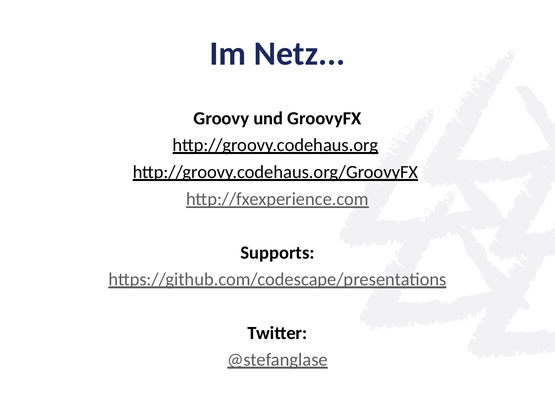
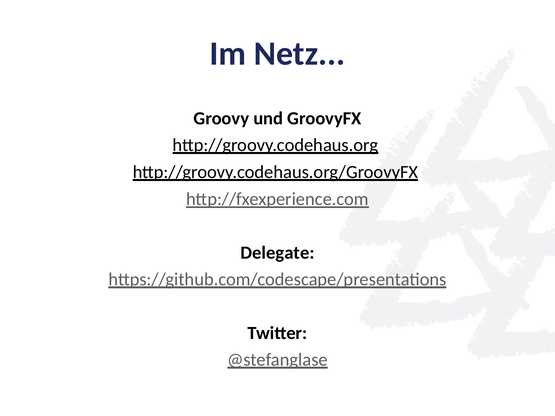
Supports: Supports -> Delegate
